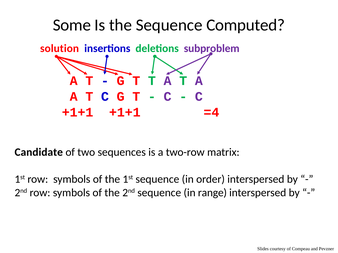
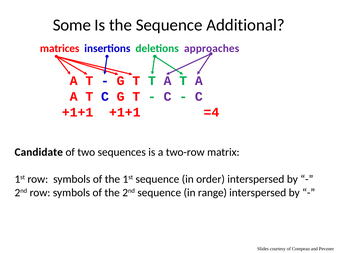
Computed: Computed -> Additional
solution: solution -> matrices
subproblem: subproblem -> approaches
